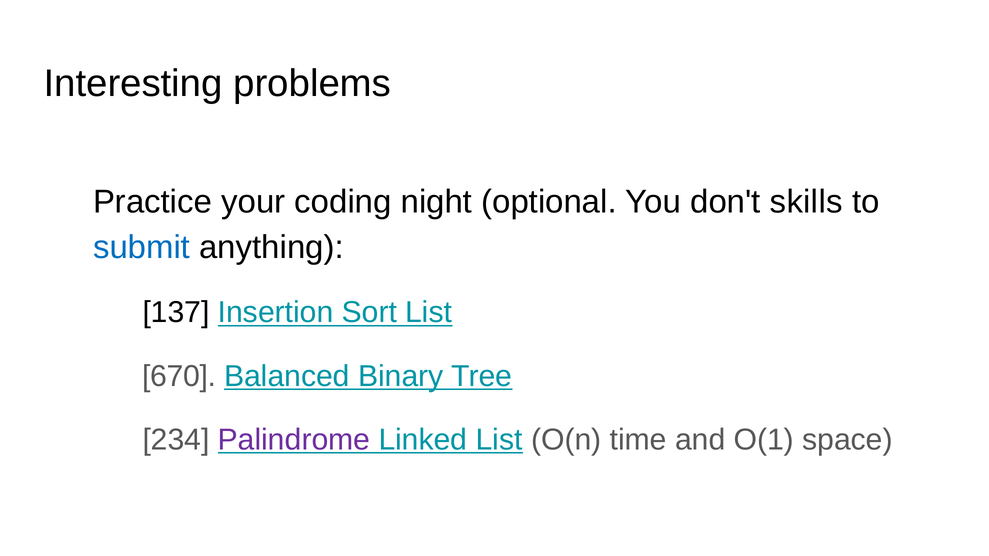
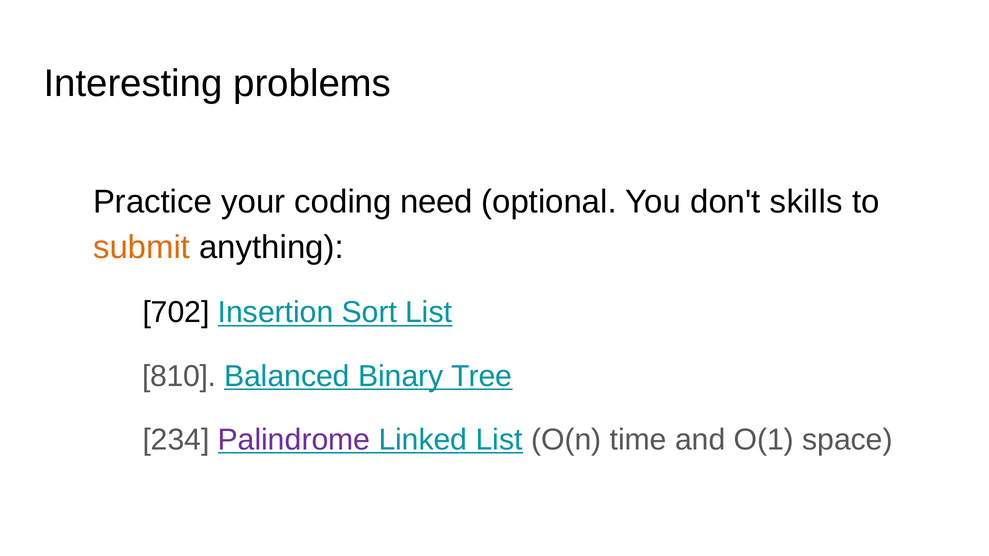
night: night -> need
submit colour: blue -> orange
137: 137 -> 702
670: 670 -> 810
